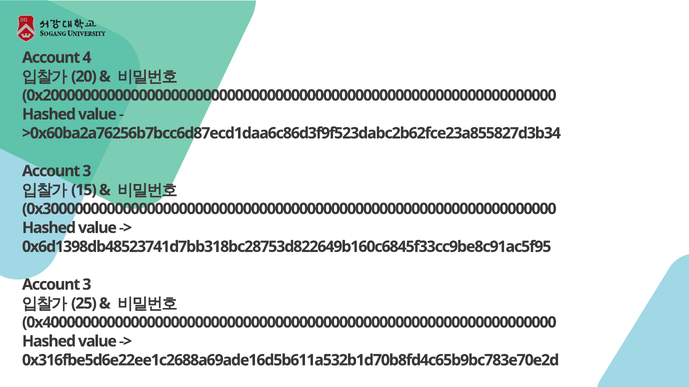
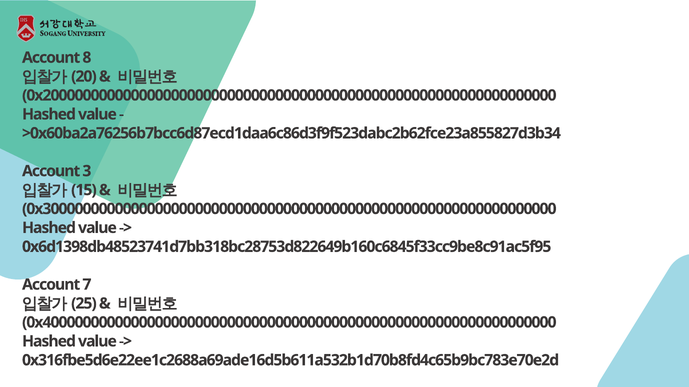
4: 4 -> 8
3 at (87, 285): 3 -> 7
